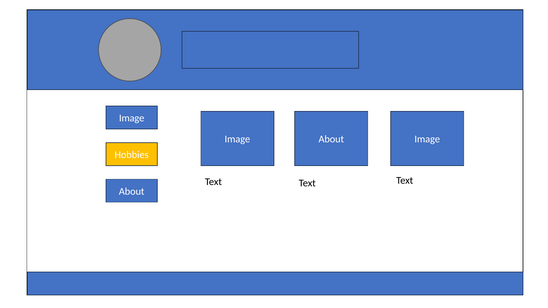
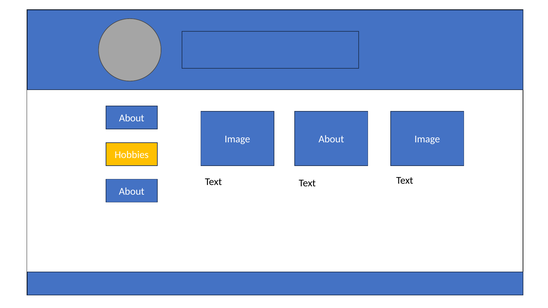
Image at (132, 118): Image -> About
